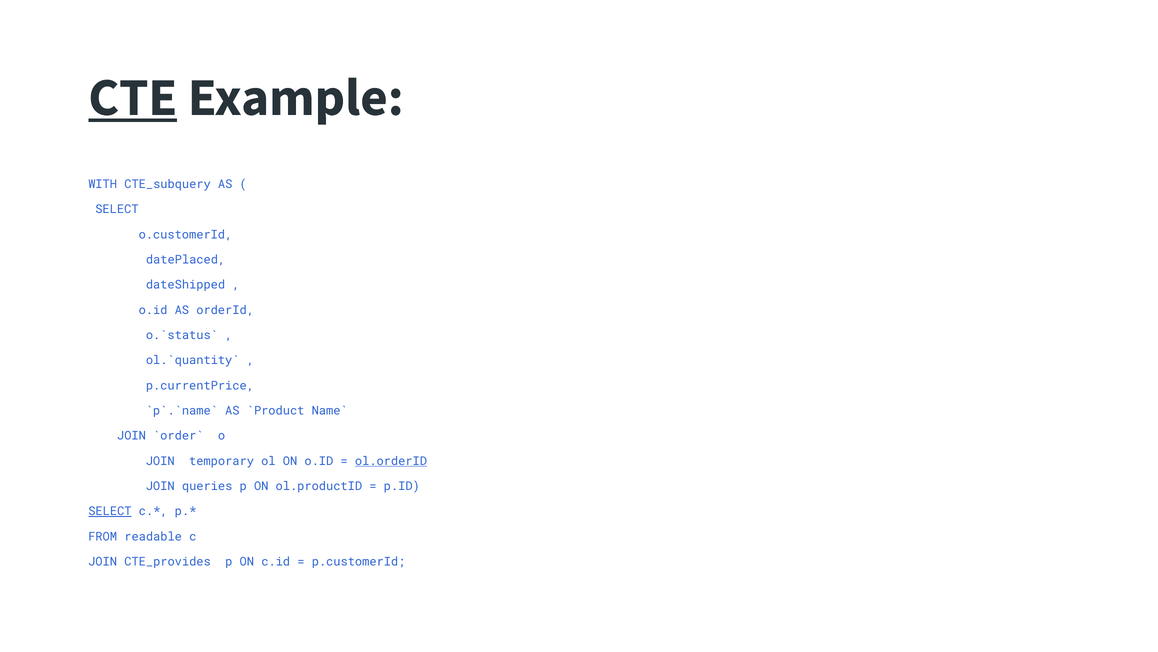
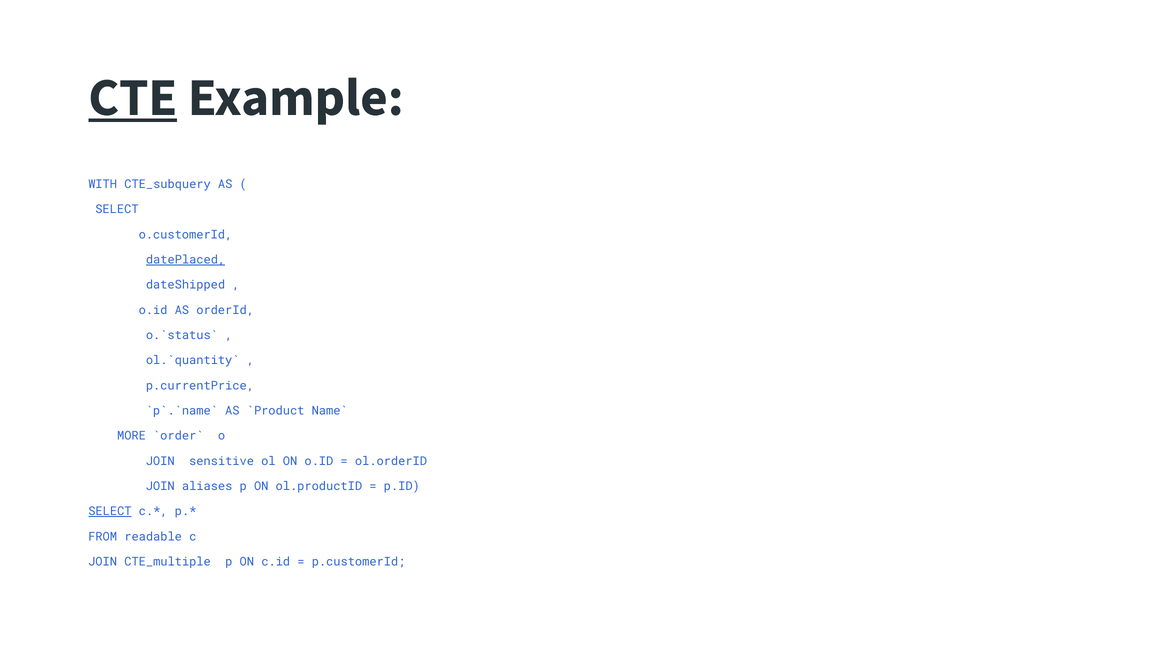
datePlaced underline: none -> present
JOIN at (131, 435): JOIN -> MORE
temporary: temporary -> sensitive
ol.orderID underline: present -> none
queries: queries -> aliases
CTE_provides: CTE_provides -> CTE_multiple
